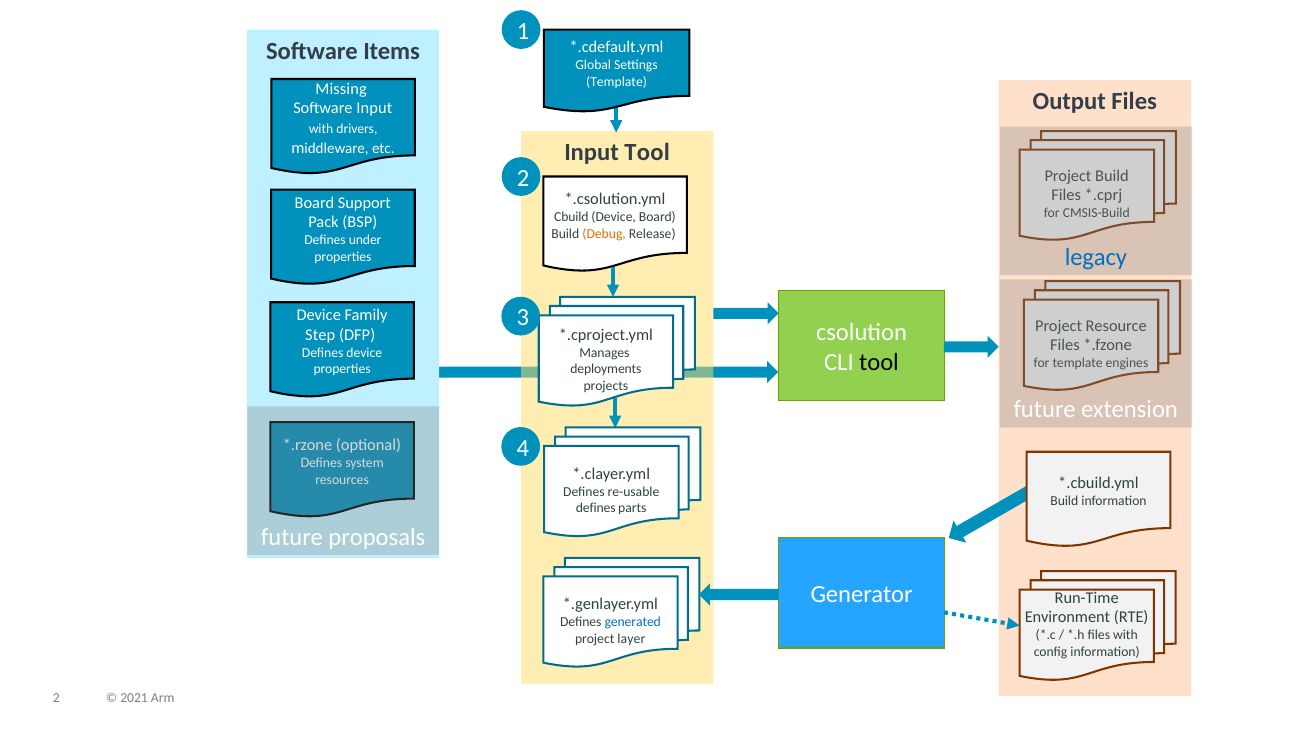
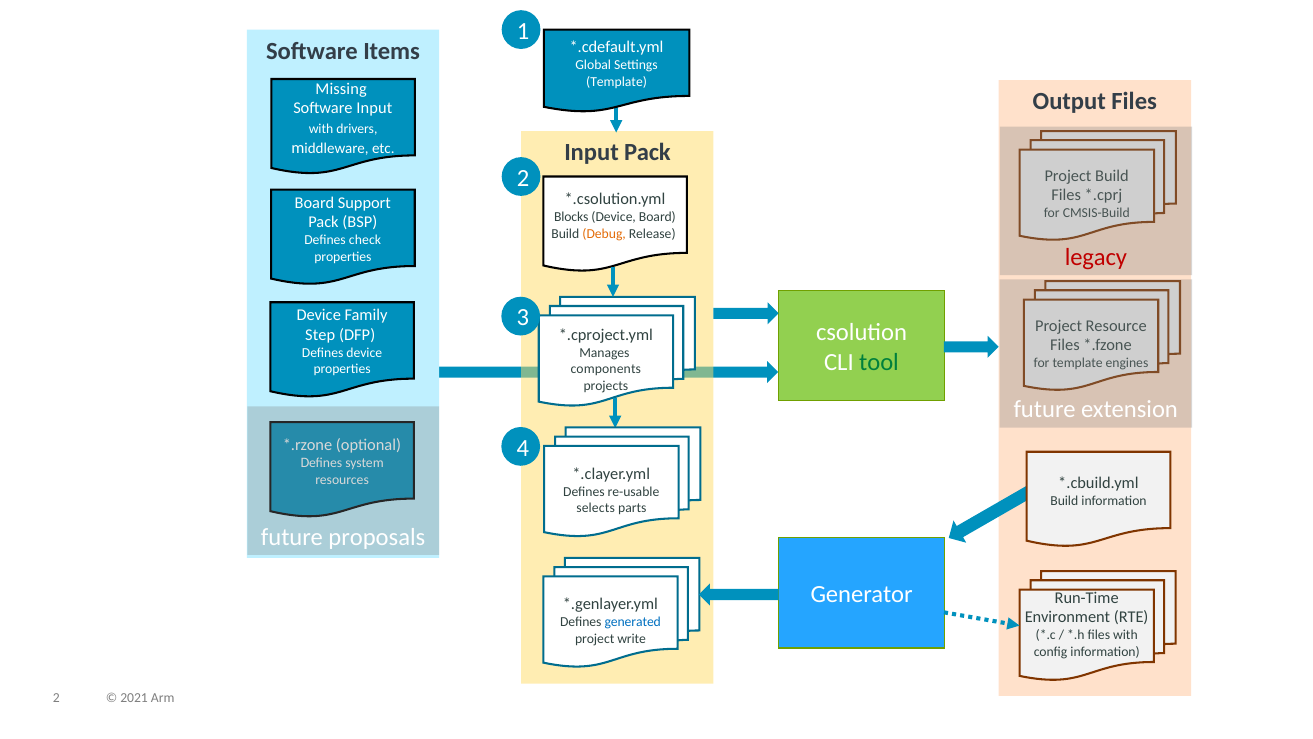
Input Tool: Tool -> Pack
Cbuild: Cbuild -> Blocks
under: under -> check
legacy colour: blue -> red
tool at (879, 362) colour: black -> green
deployments: deployments -> components
defines at (596, 508): defines -> selects
layer: layer -> write
